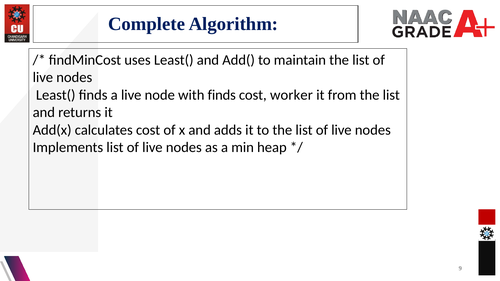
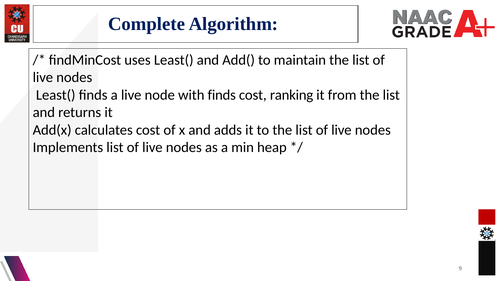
worker: worker -> ranking
